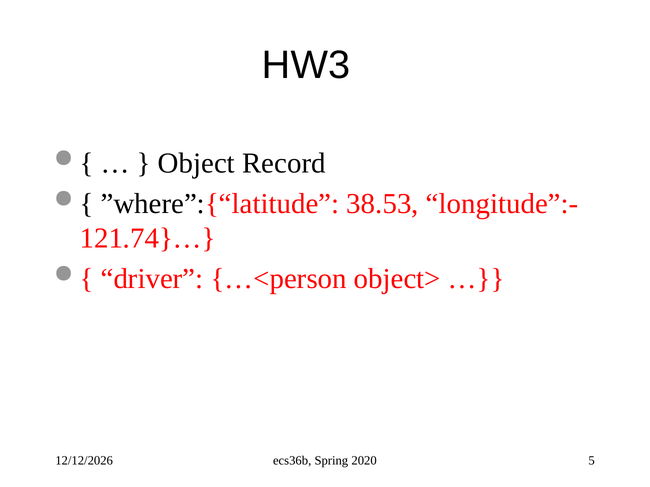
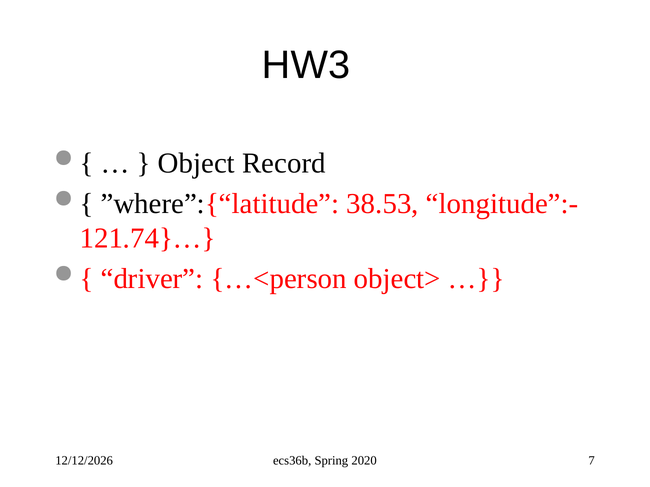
5: 5 -> 7
